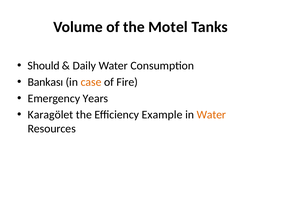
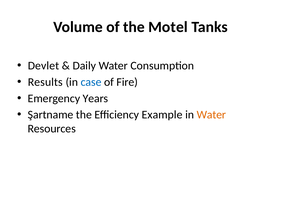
Should: Should -> Devlet
Bankası: Bankası -> Results
case colour: orange -> blue
Karagölet: Karagölet -> Şartname
